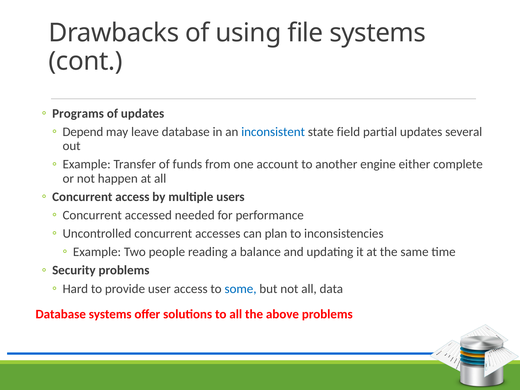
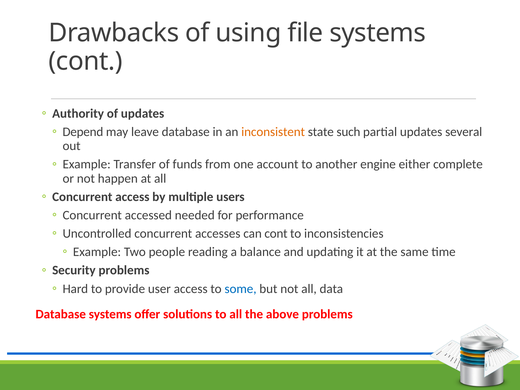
Programs: Programs -> Authority
inconsistent colour: blue -> orange
field: field -> such
can plan: plan -> cont
